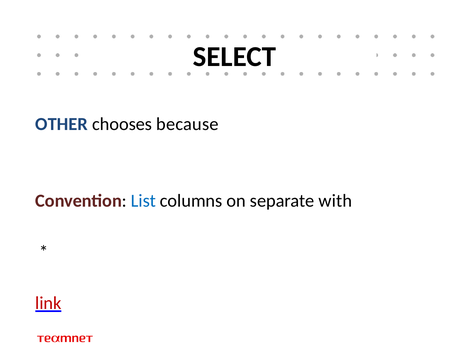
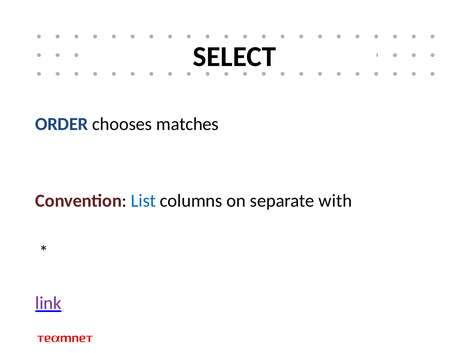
OTHER: OTHER -> ORDER
because: because -> matches
link colour: red -> purple
